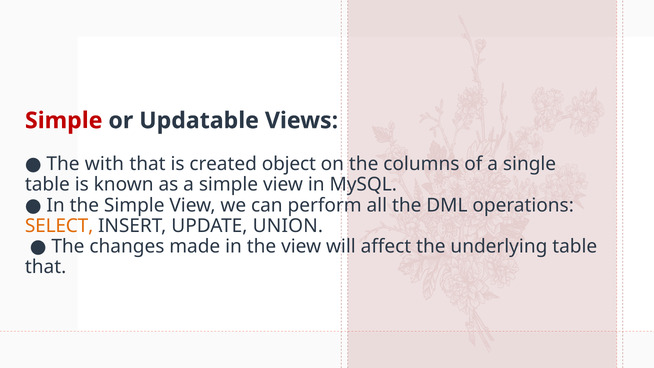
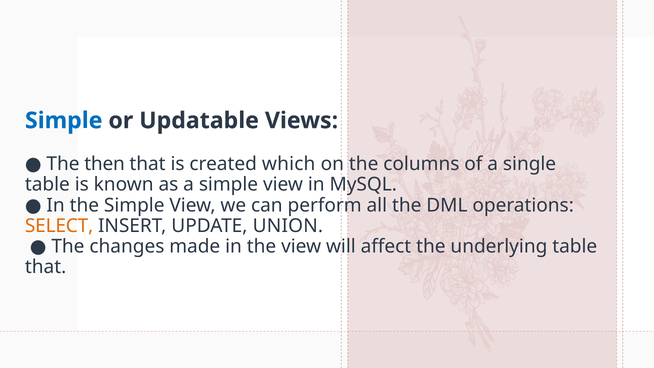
Simple at (64, 121) colour: red -> blue
with: with -> then
object: object -> which
